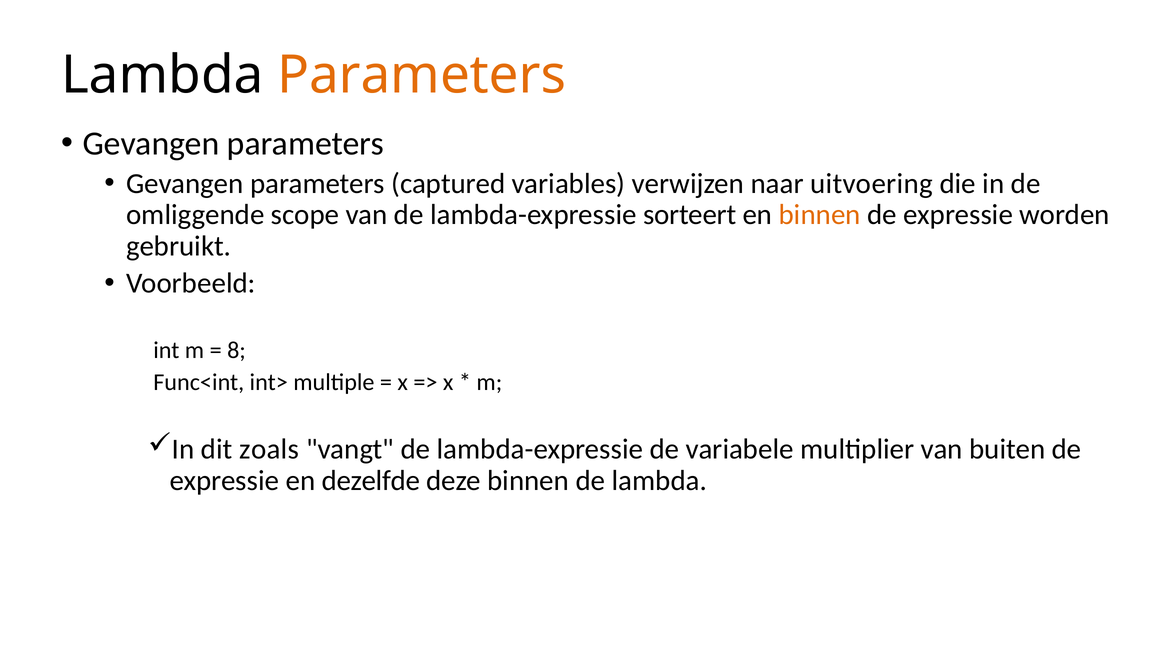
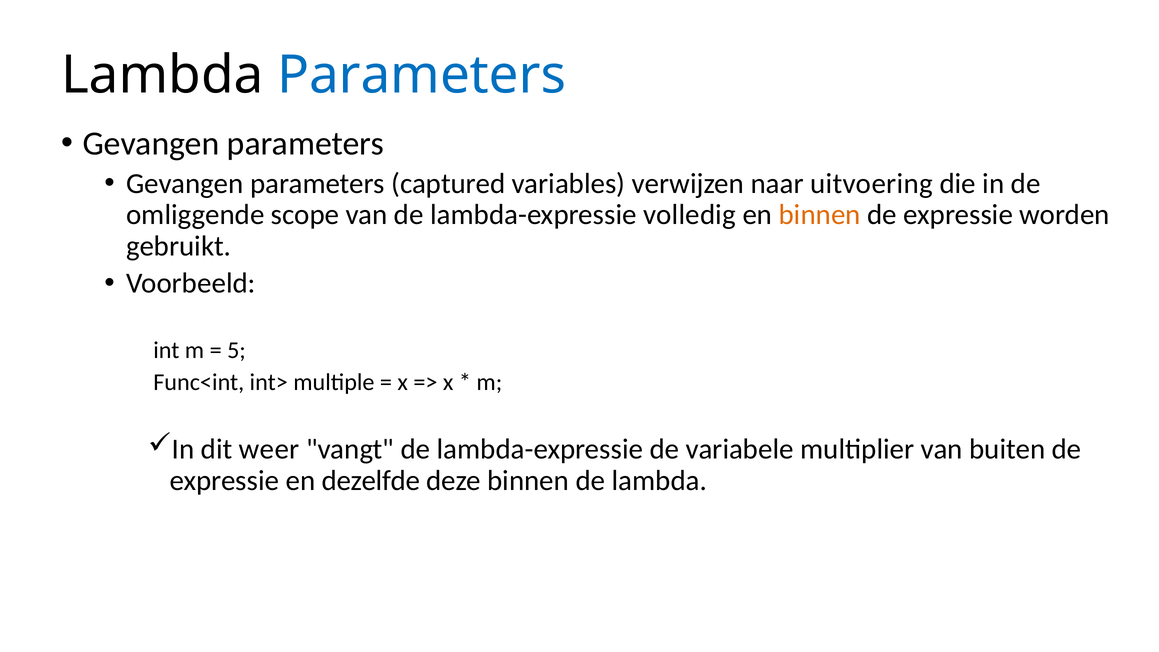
Parameters at (422, 75) colour: orange -> blue
sorteert: sorteert -> volledig
8: 8 -> 5
zoals: zoals -> weer
